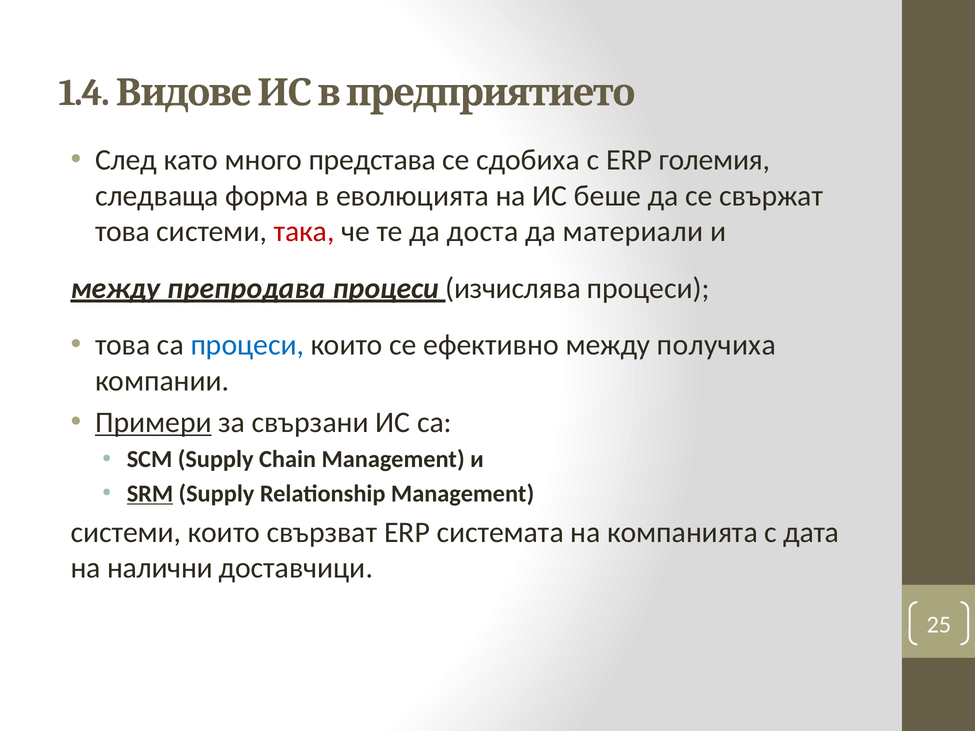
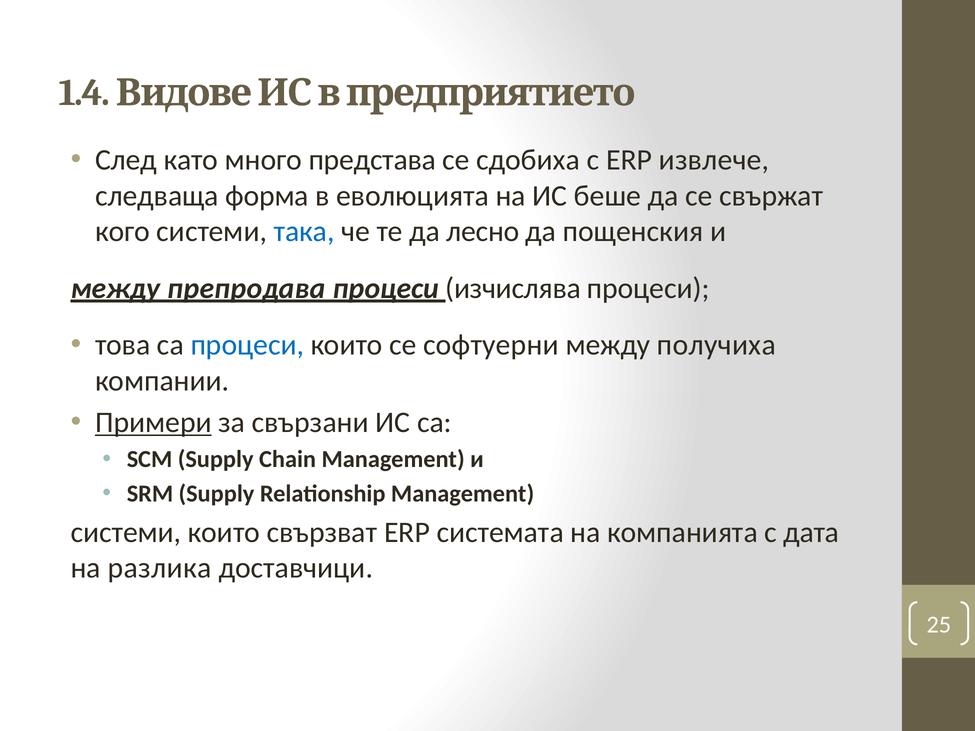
големия: големия -> извлече
това at (123, 231): това -> кого
така colour: red -> blue
доста: доста -> лесно
материали: материали -> пощенския
ефективно: ефективно -> софтуерни
SRM underline: present -> none
налични: налични -> разлика
